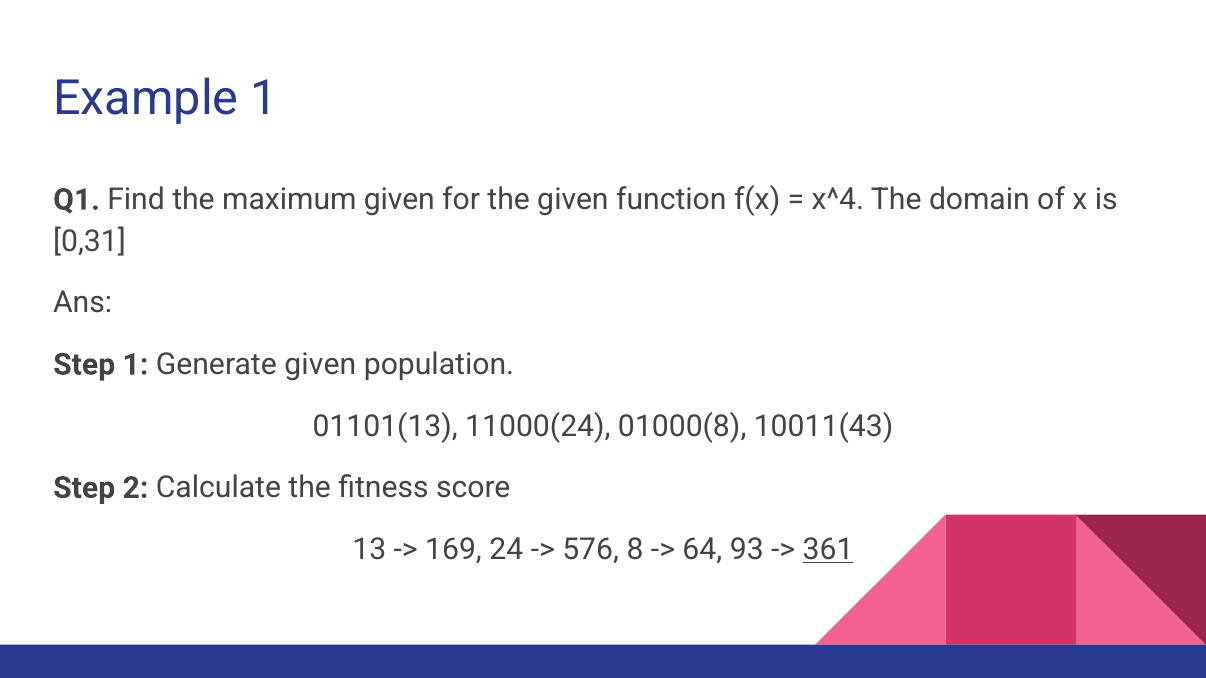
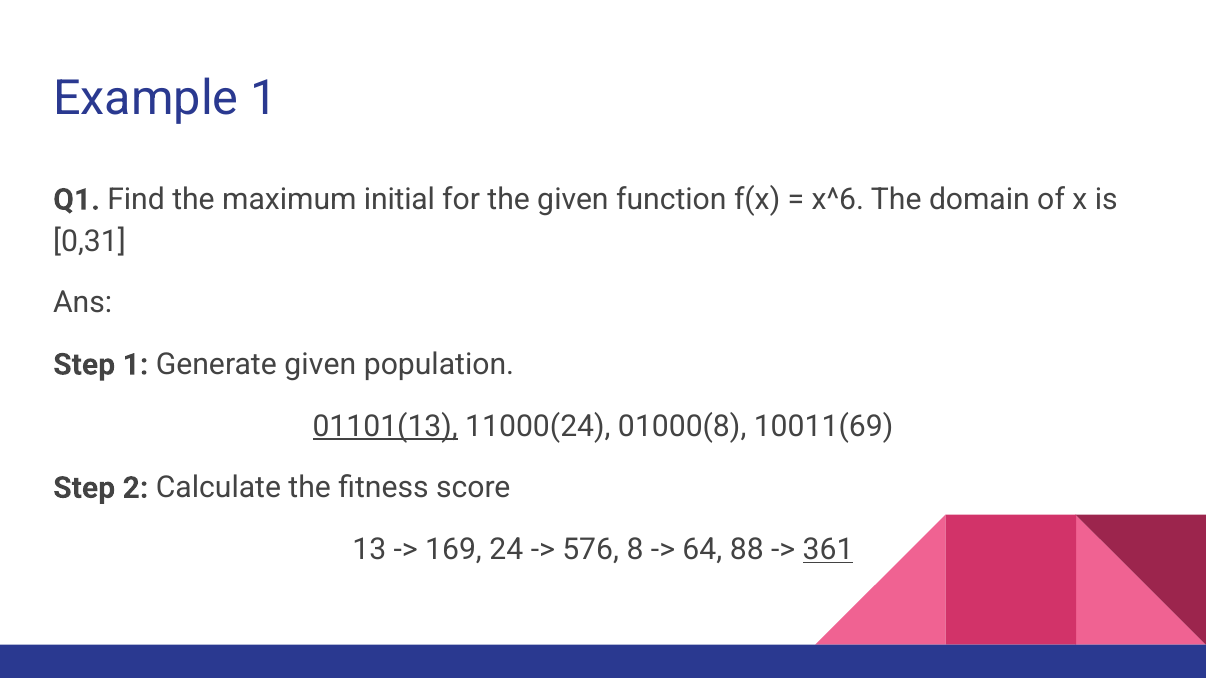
maximum given: given -> initial
x^4: x^4 -> x^6
01101(13 underline: none -> present
10011(43: 10011(43 -> 10011(69
93: 93 -> 88
